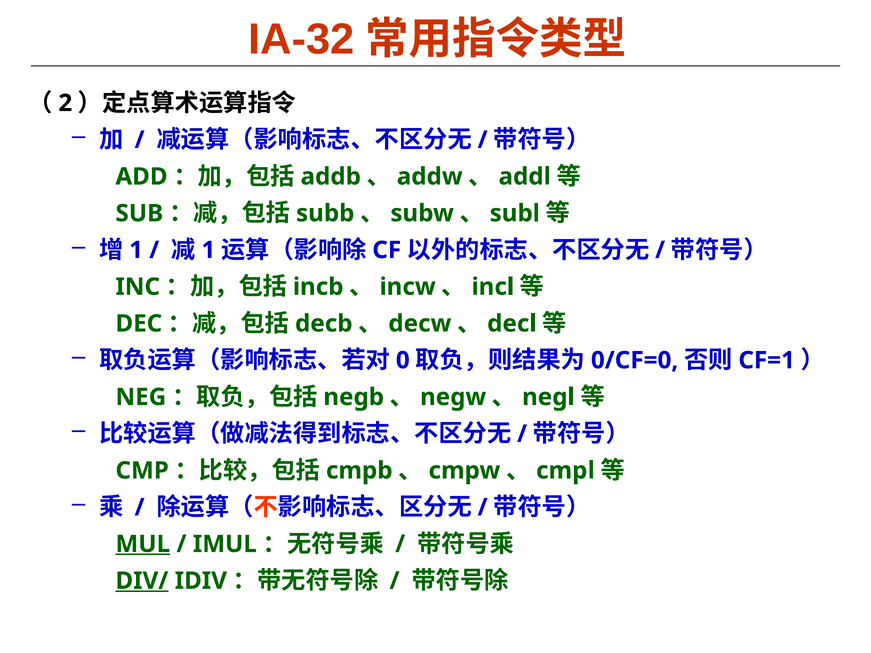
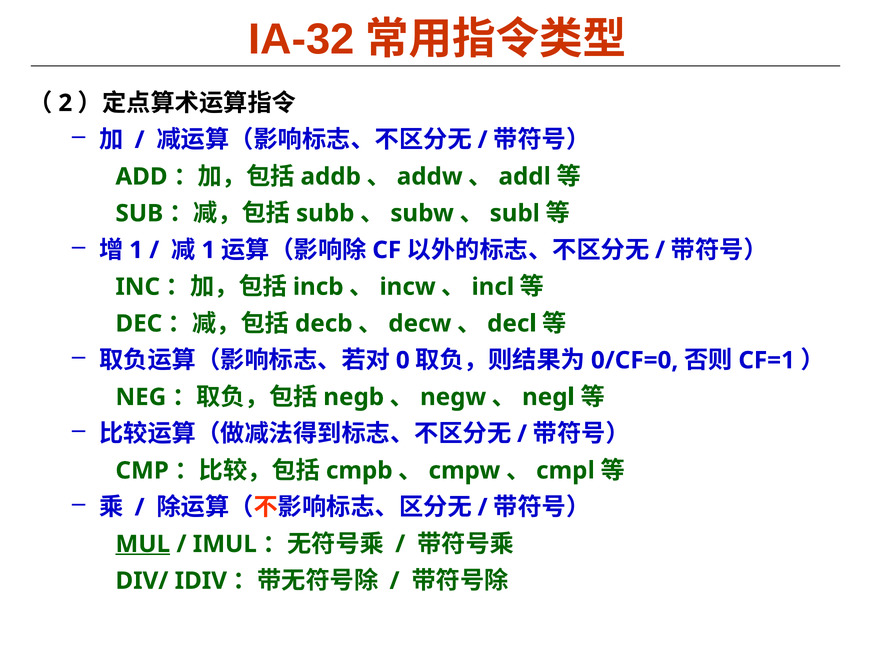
DIV/ underline: present -> none
